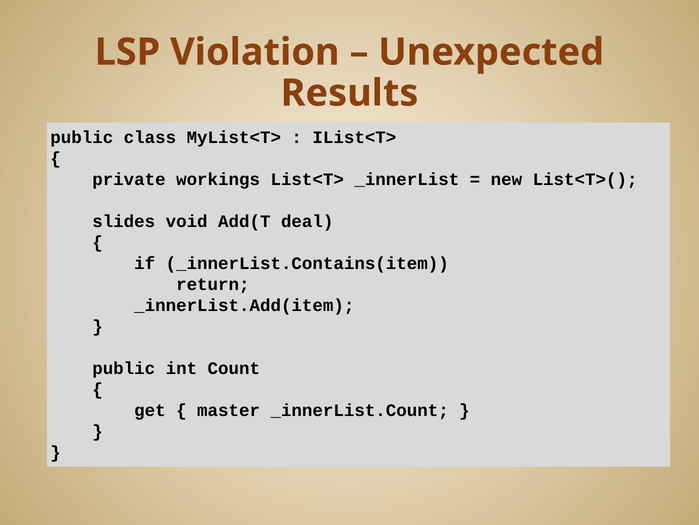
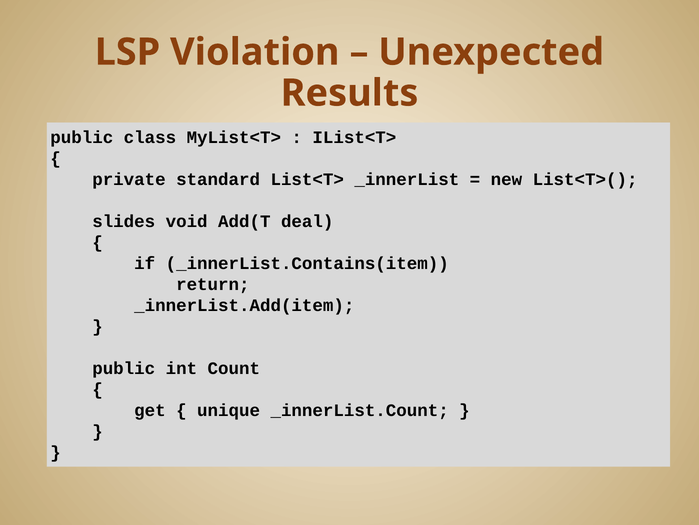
workings: workings -> standard
master: master -> unique
